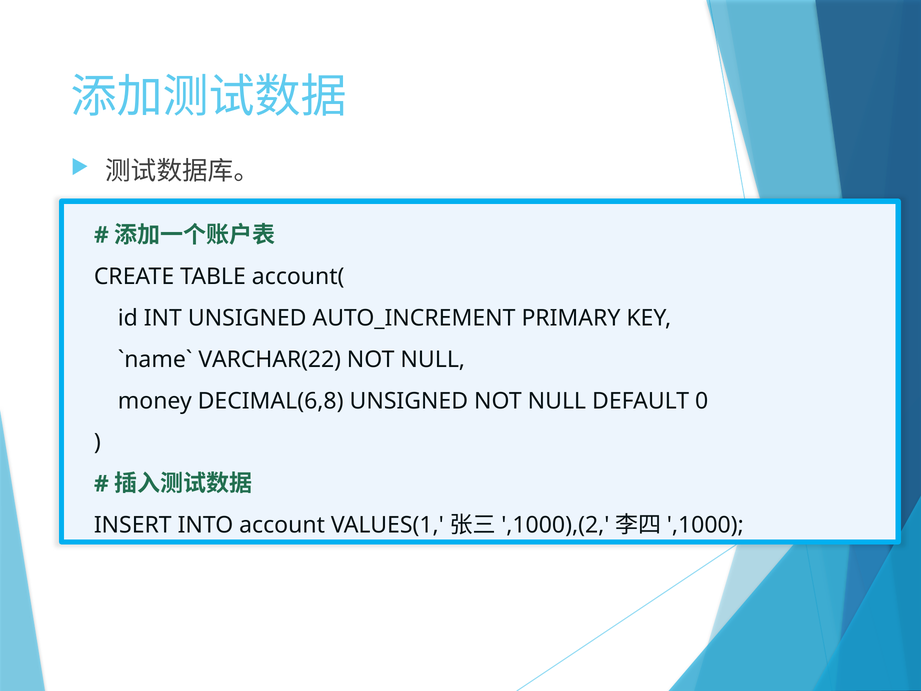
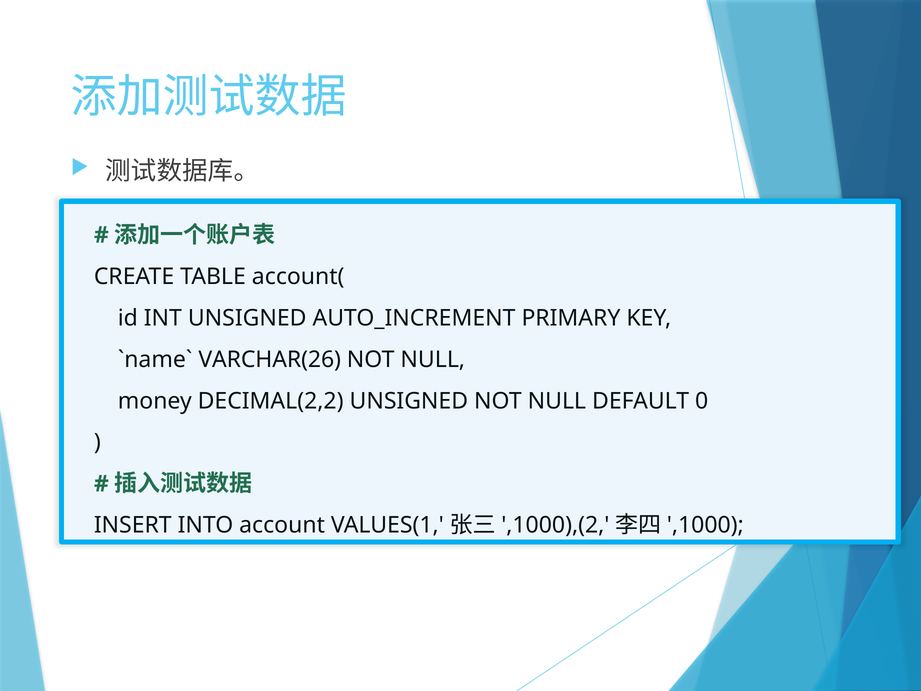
VARCHAR(22: VARCHAR(22 -> VARCHAR(26
DECIMAL(6,8: DECIMAL(6,8 -> DECIMAL(2,2
